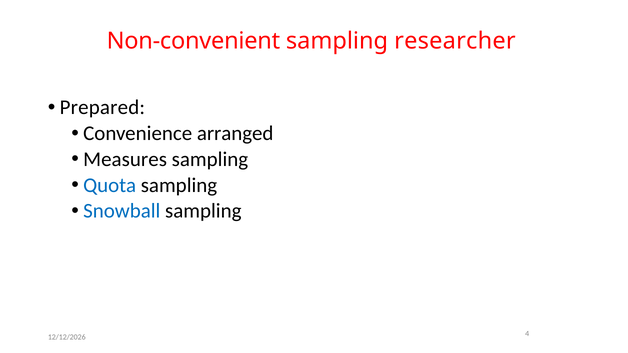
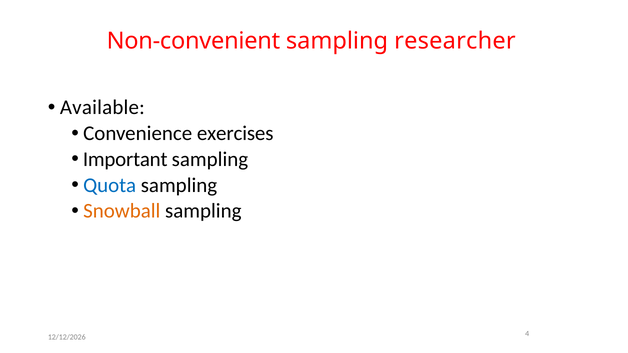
Prepared: Prepared -> Available
arranged: arranged -> exercises
Measures: Measures -> Important
Snowball colour: blue -> orange
